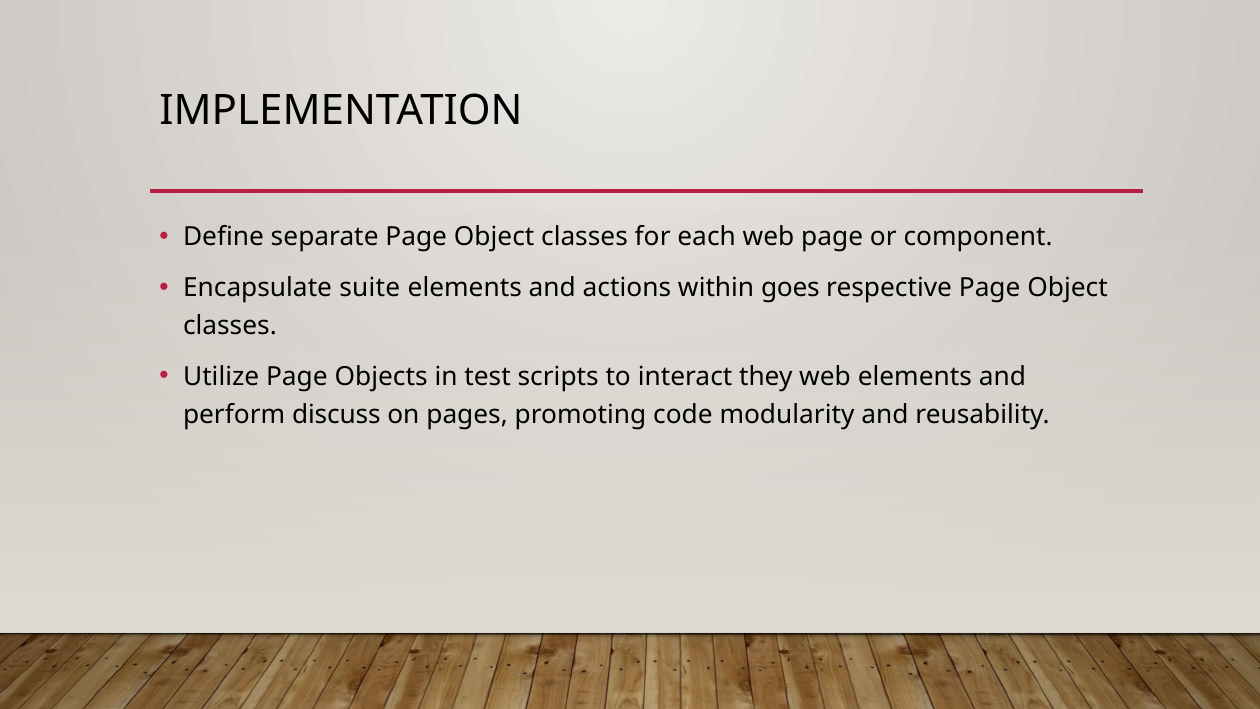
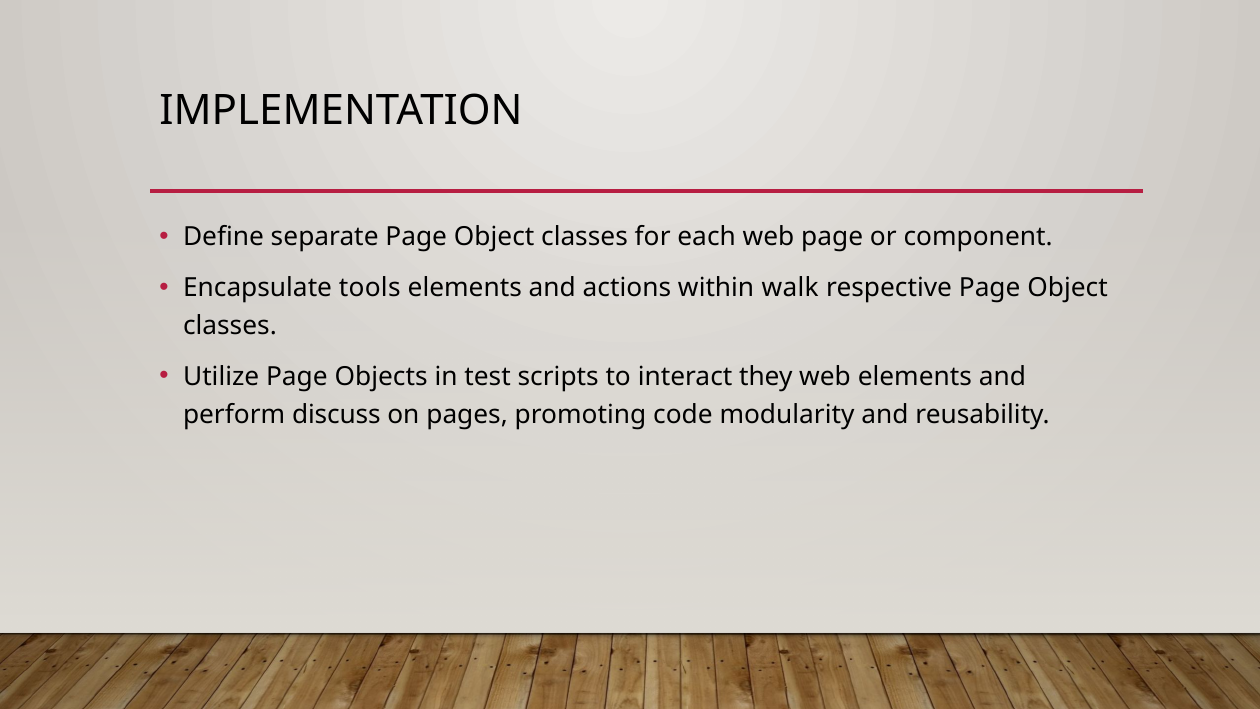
suite: suite -> tools
goes: goes -> walk
